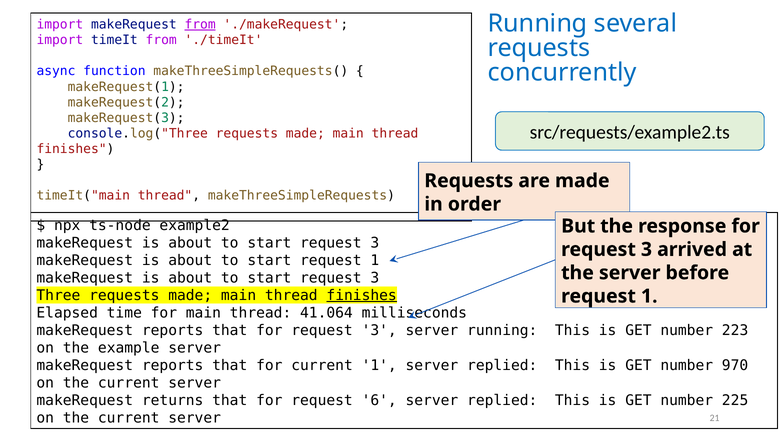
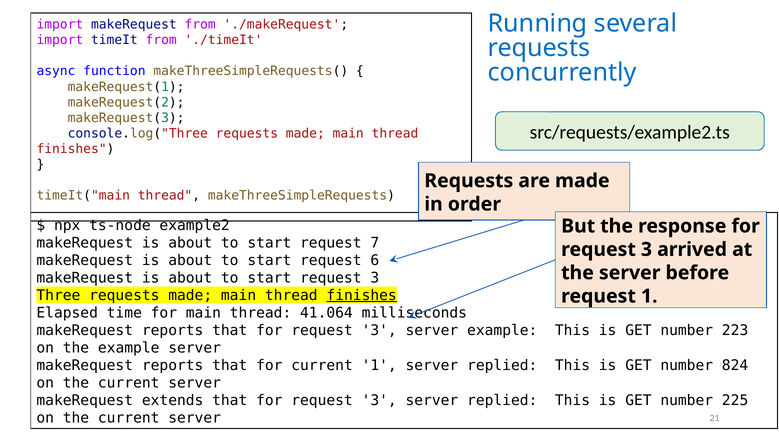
from at (200, 24) underline: present -> none
3 at (375, 243): 3 -> 7
start request 1: 1 -> 6
server running: running -> example
970: 970 -> 824
returns: returns -> extends
6 at (379, 401): 6 -> 3
